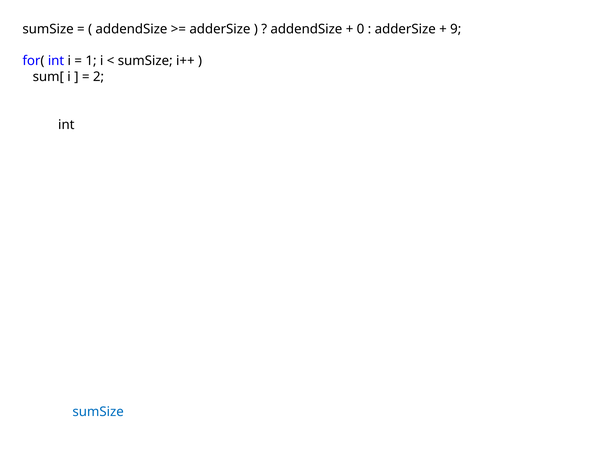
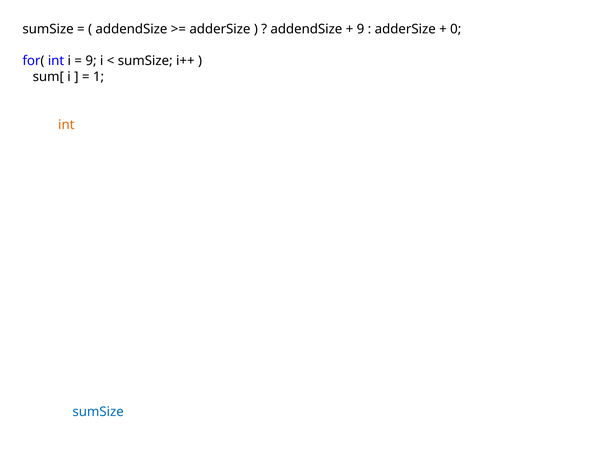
0 at (361, 29): 0 -> 9
9 at (456, 29): 9 -> 0
1 at (91, 61): 1 -> 9
2 at (99, 77): 2 -> 1
int at (66, 125) colour: black -> orange
